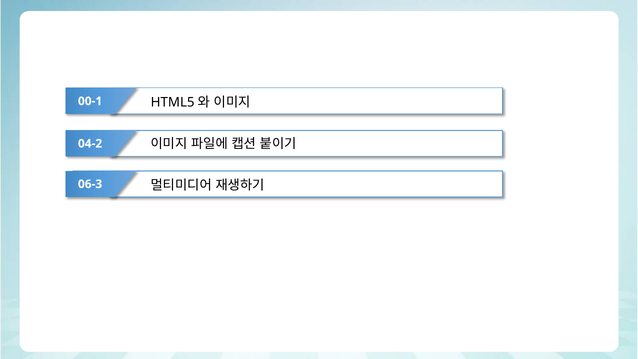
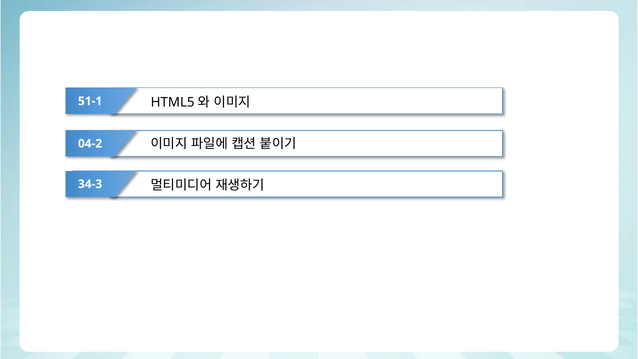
00-1: 00-1 -> 51-1
06-3: 06-3 -> 34-3
